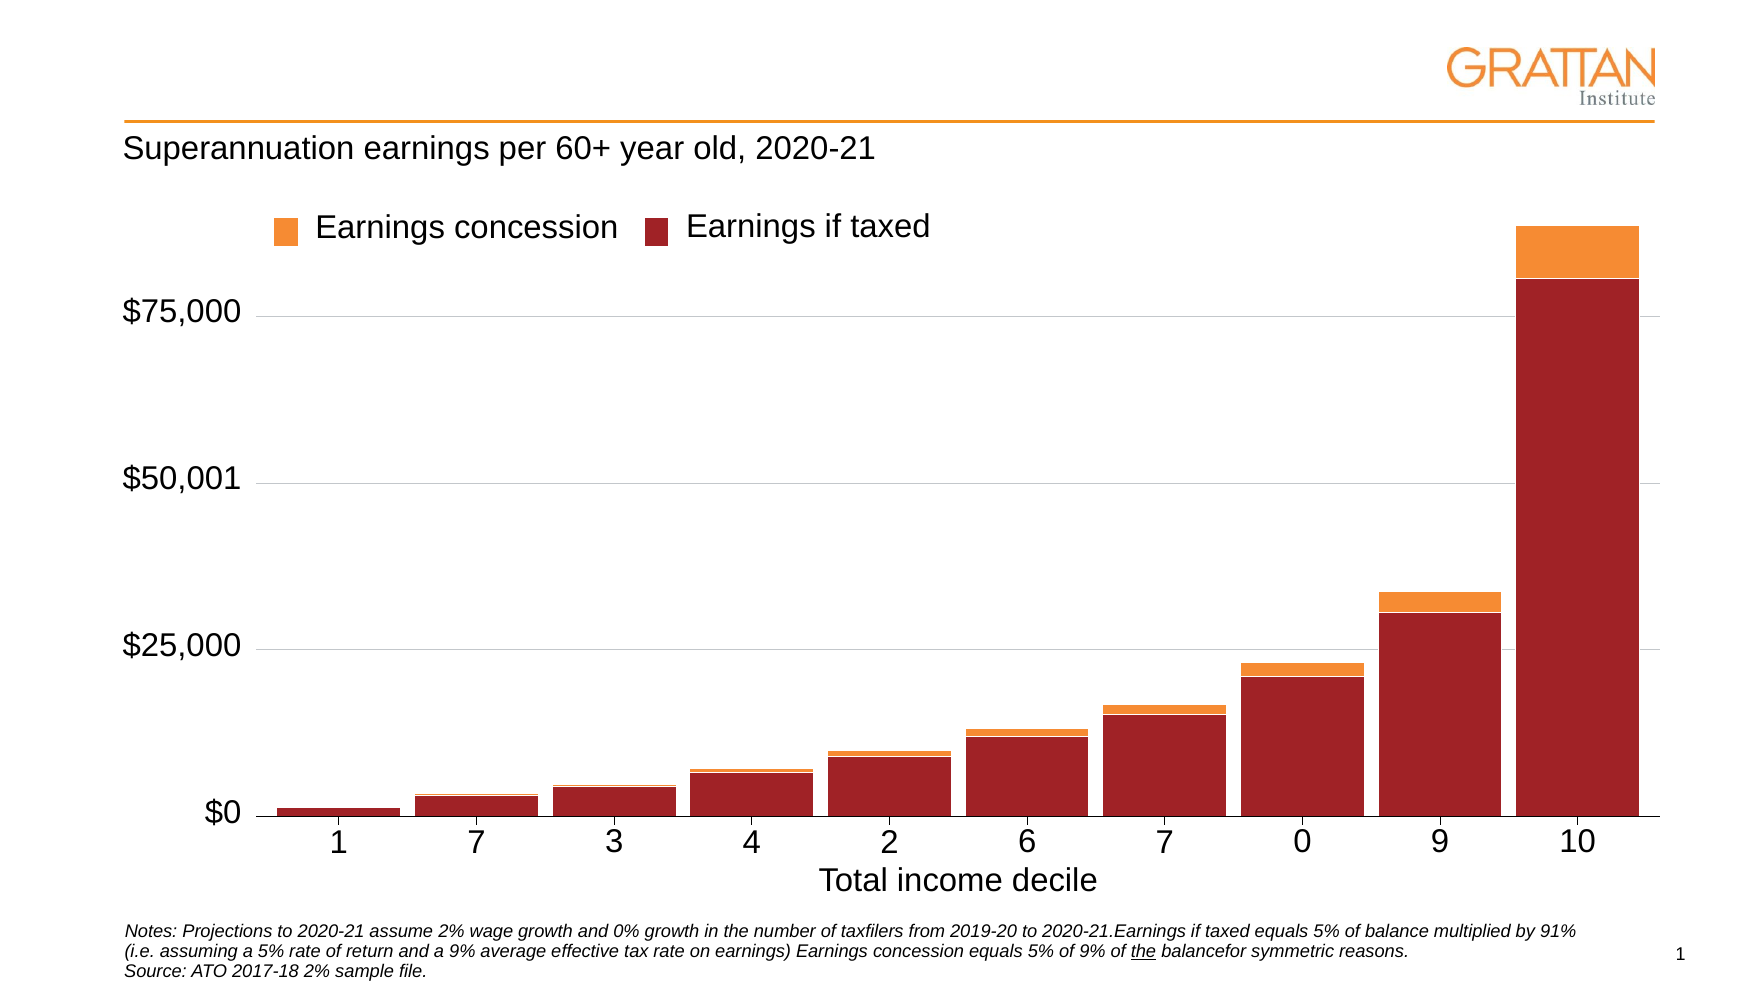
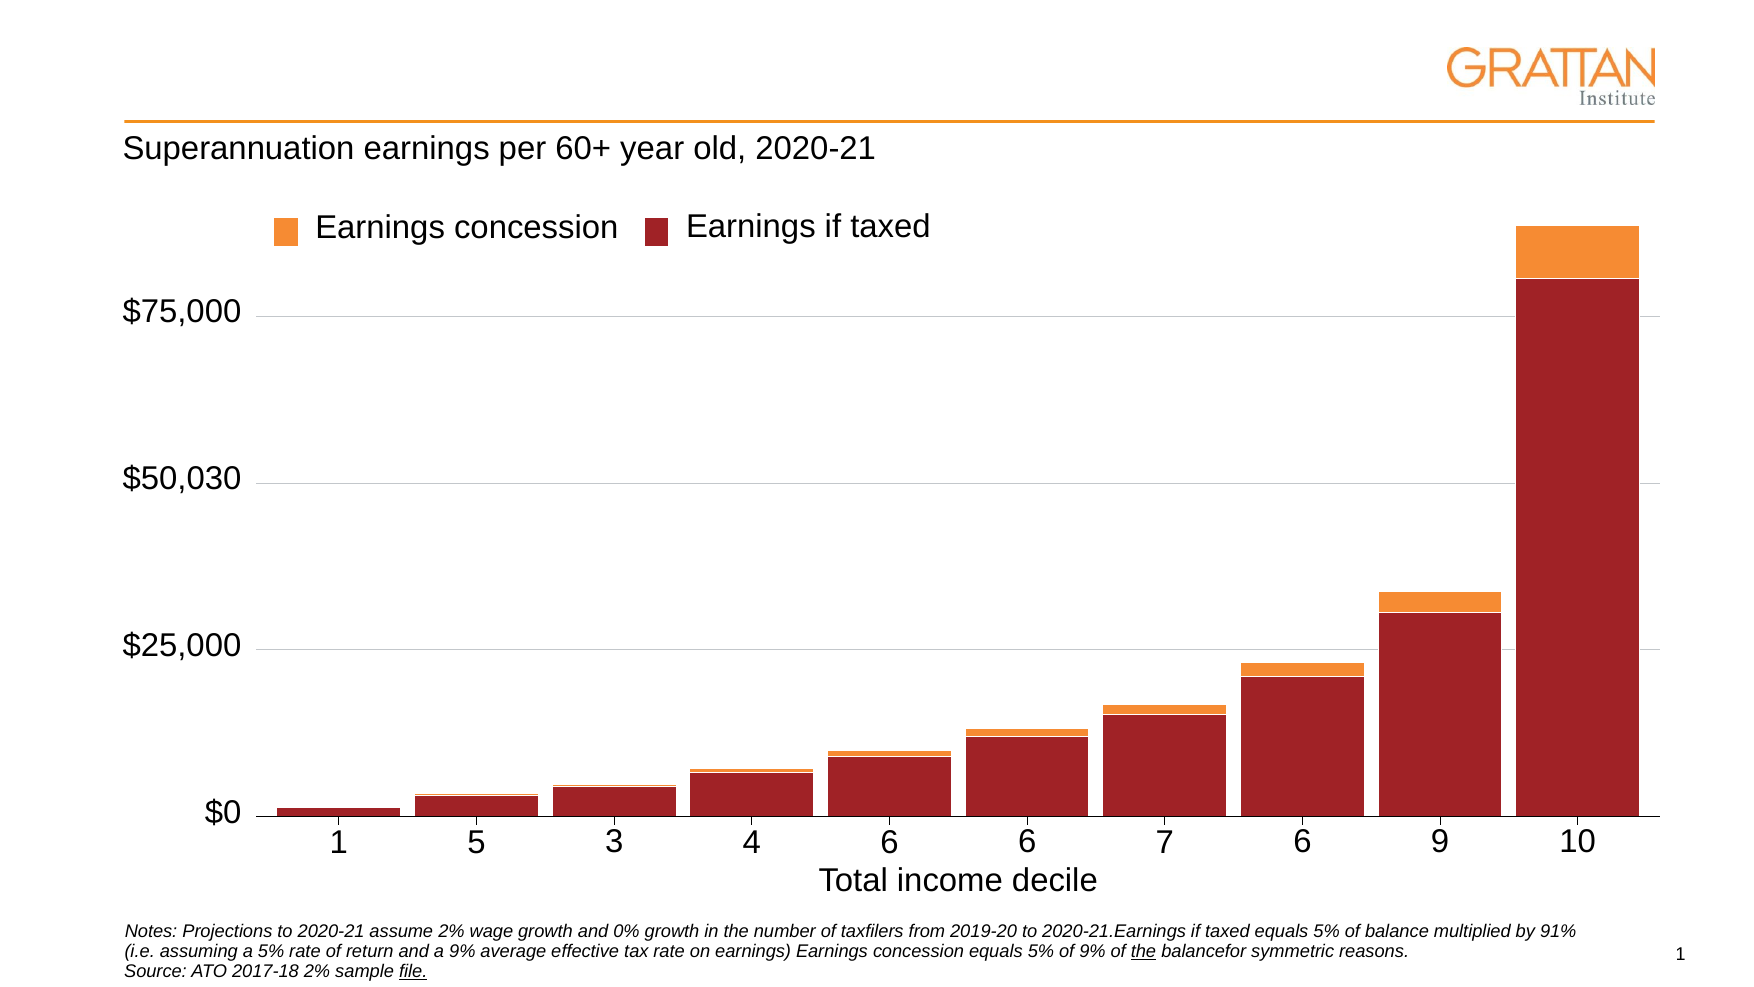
$50,001: $50,001 -> $50,030
1 7: 7 -> 5
4 2: 2 -> 6
7 0: 0 -> 6
file underline: none -> present
